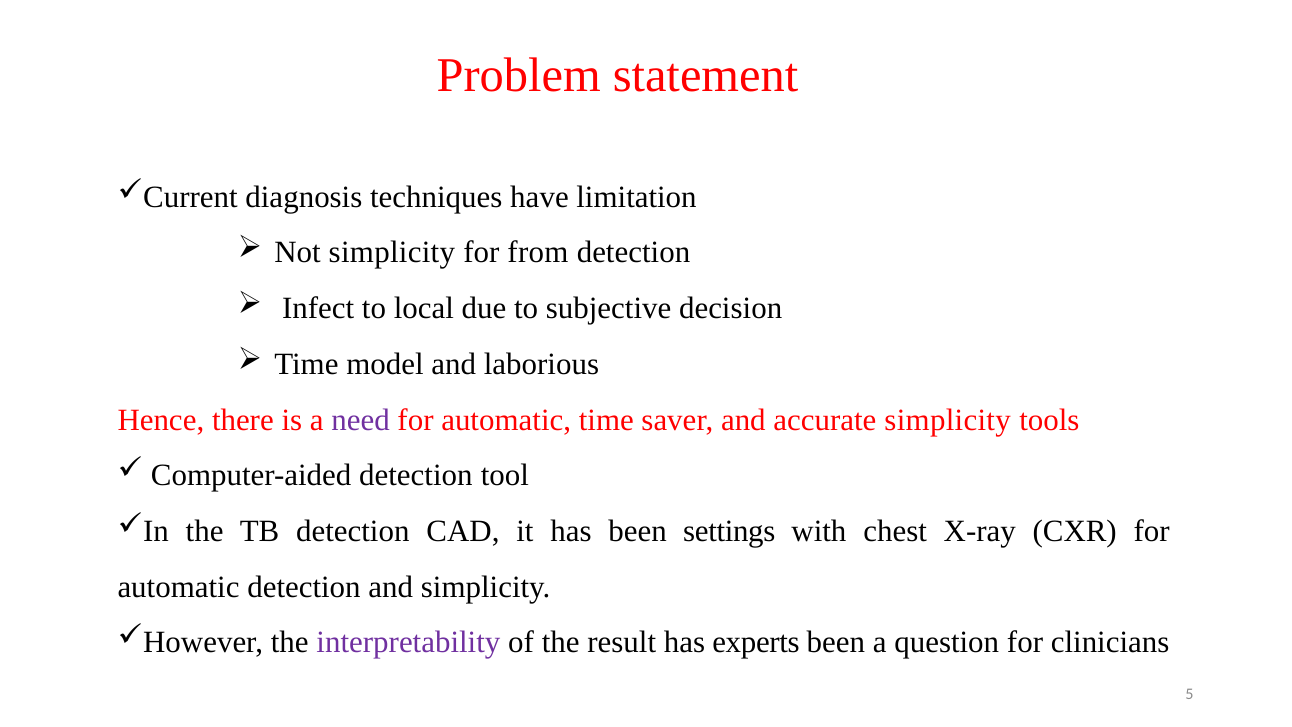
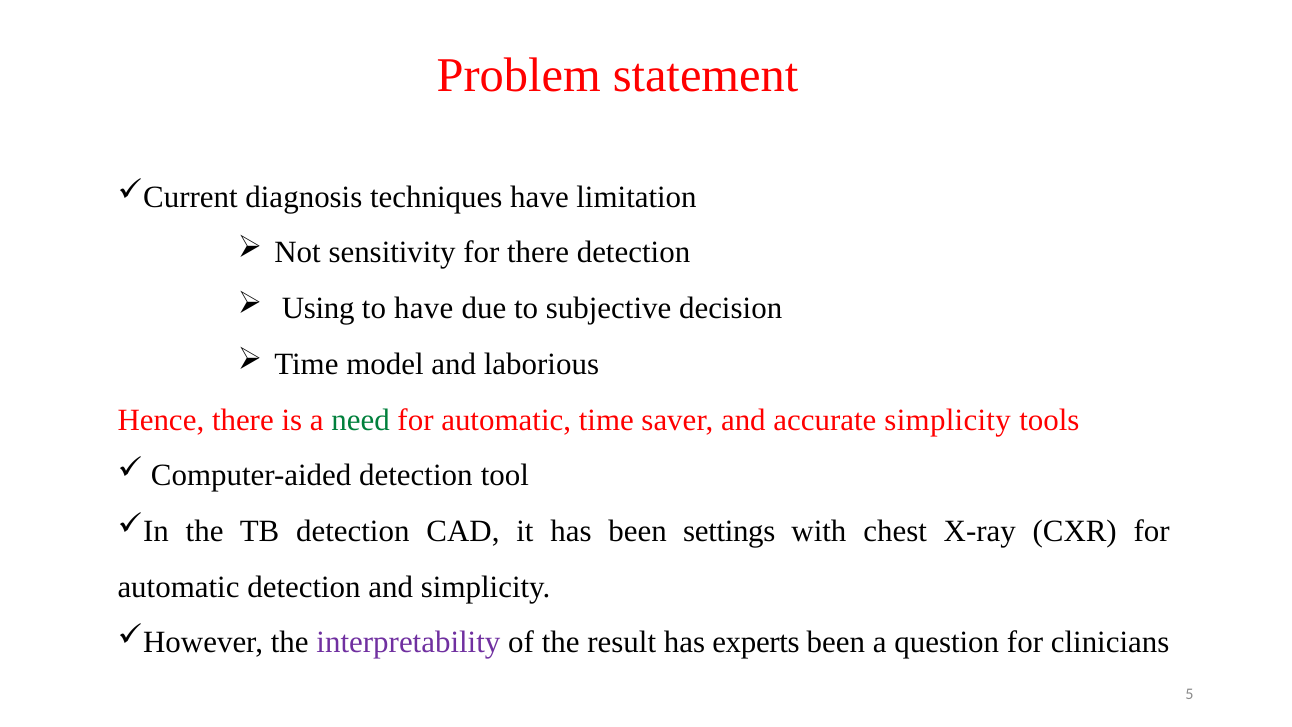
Not simplicity: simplicity -> sensitivity
for from: from -> there
Infect: Infect -> Using
to local: local -> have
need colour: purple -> green
